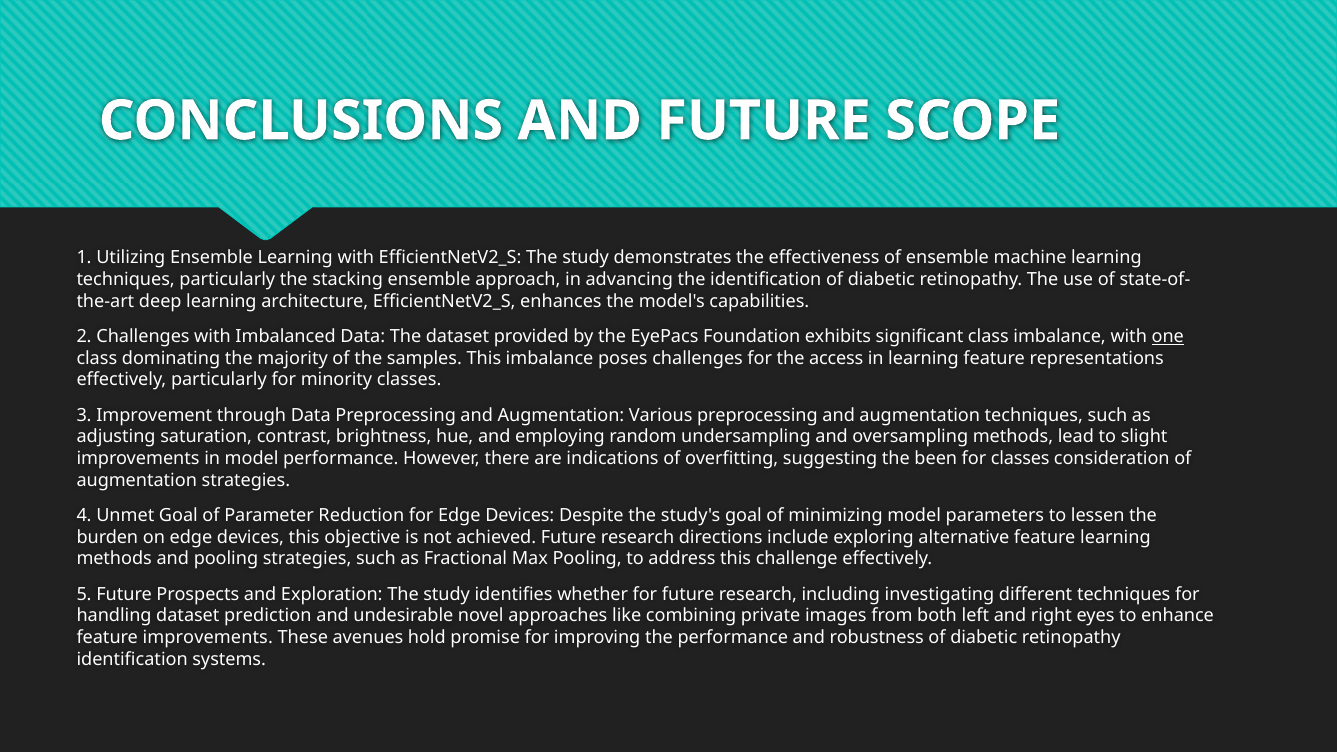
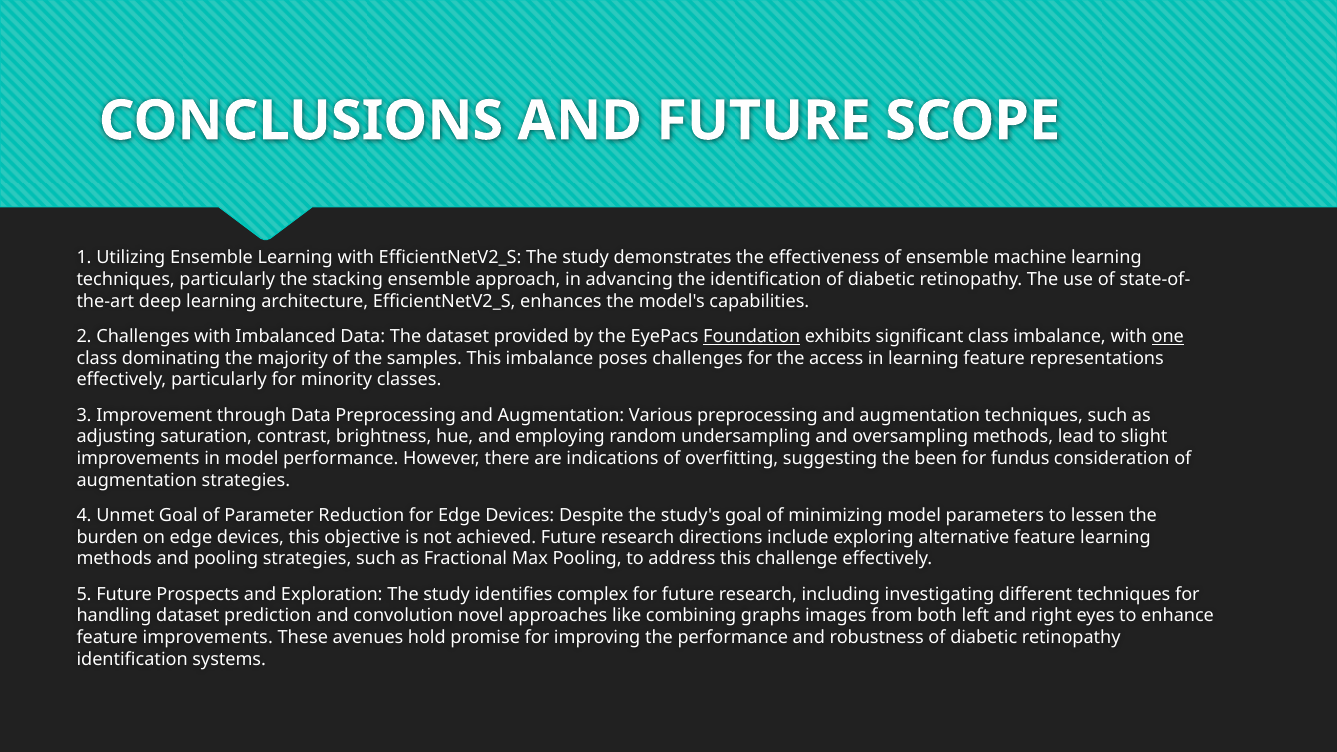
Foundation underline: none -> present
for classes: classes -> fundus
whether: whether -> complex
undesirable: undesirable -> convolution
private: private -> graphs
